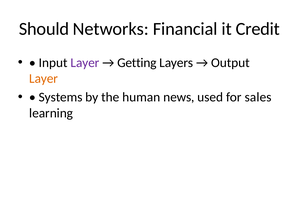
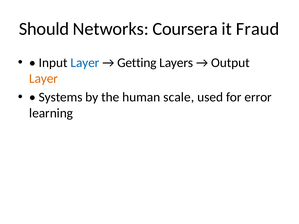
Financial: Financial -> Coursera
Credit: Credit -> Fraud
Layer at (85, 63) colour: purple -> blue
news: news -> scale
sales: sales -> error
